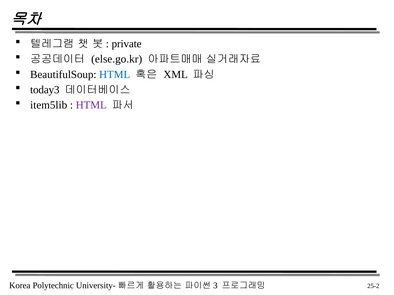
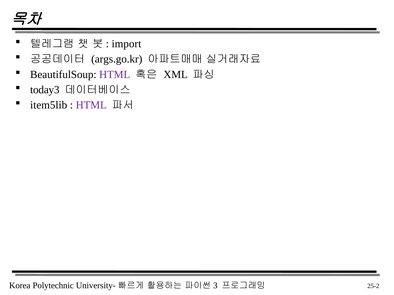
private: private -> import
else.go.kr: else.go.kr -> args.go.kr
HTML at (115, 75) colour: blue -> purple
